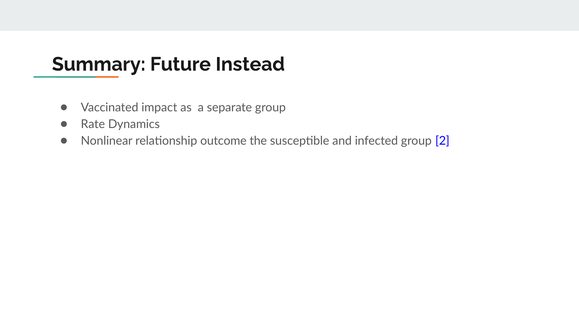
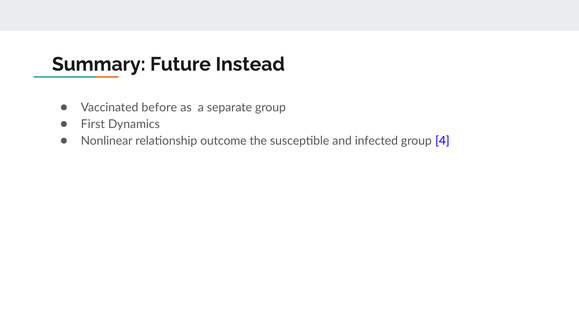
impact: impact -> before
Rate: Rate -> First
2: 2 -> 4
